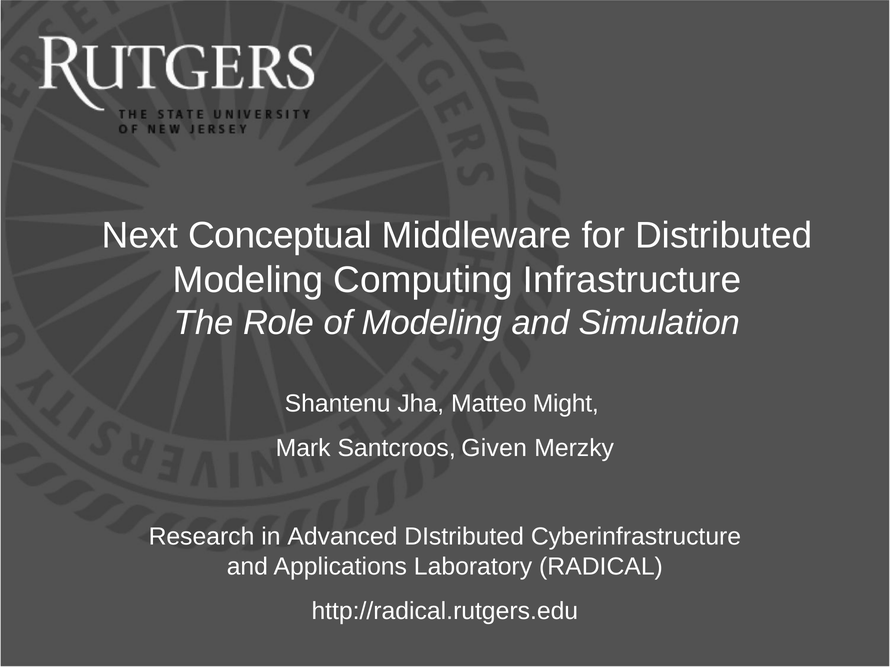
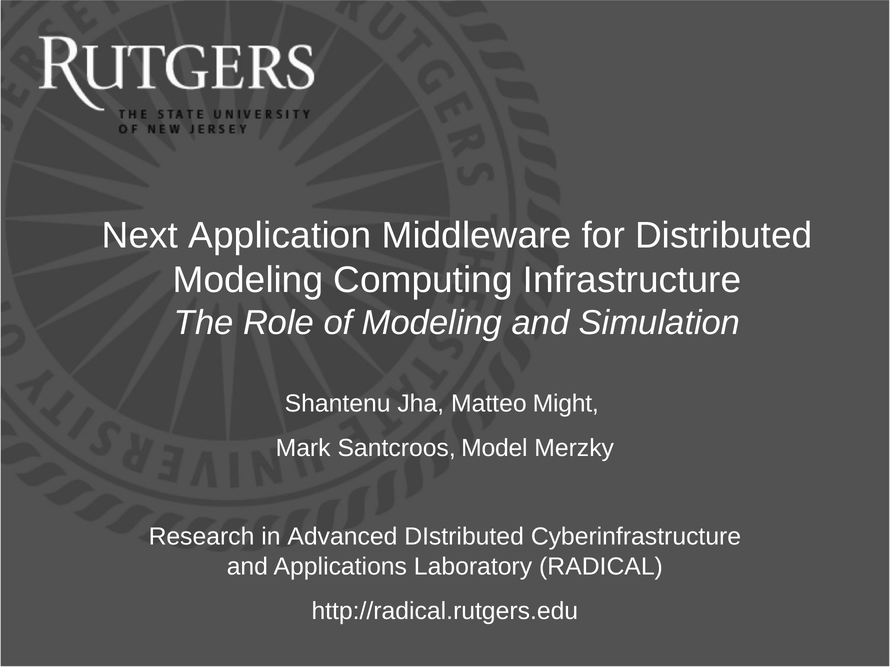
Conceptual: Conceptual -> Application
Given: Given -> Model
